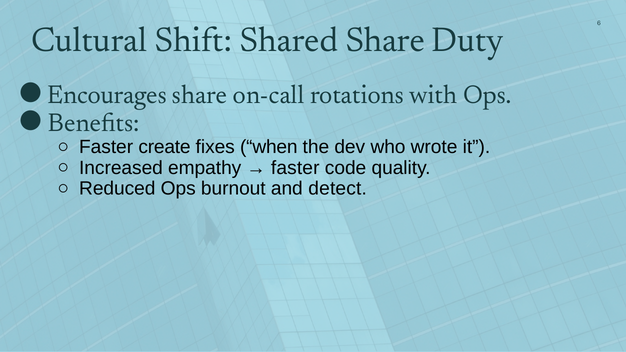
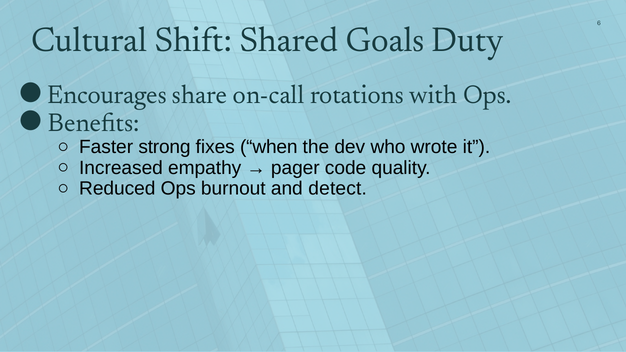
Shared Share: Share -> Goals
create: create -> strong
faster at (295, 168): faster -> pager
